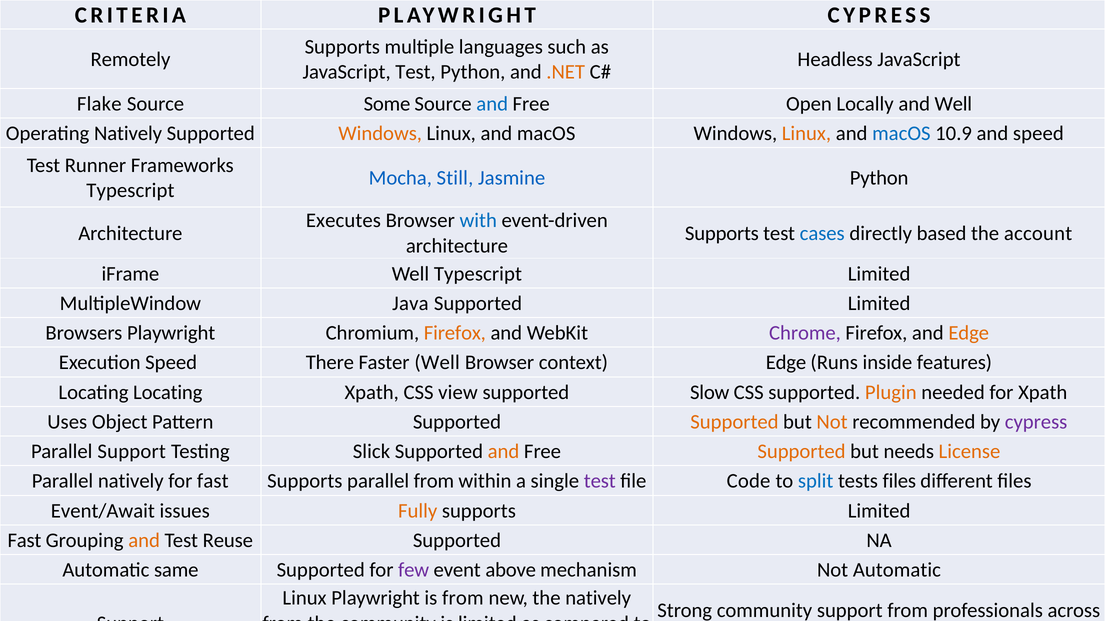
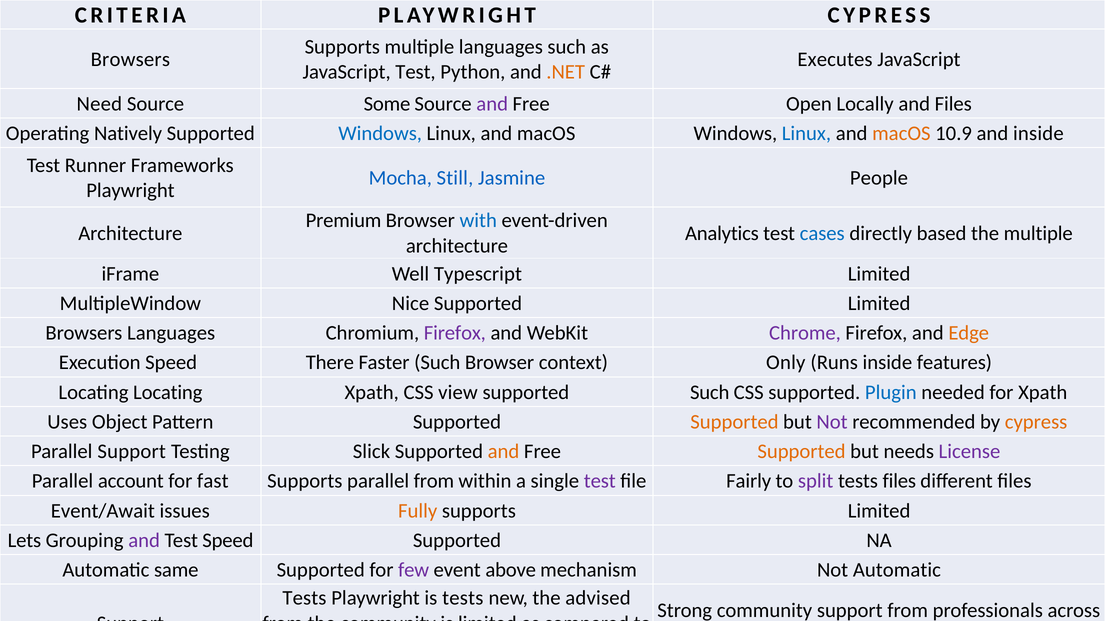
Remotely at (130, 59): Remotely -> Browsers
Headless: Headless -> Executes
Flake: Flake -> Need
and at (492, 104) colour: blue -> purple
and Well: Well -> Files
Windows at (380, 134) colour: orange -> blue
Linux at (806, 134) colour: orange -> blue
macOS at (901, 134) colour: blue -> orange
and speed: speed -> inside
Jasmine Python: Python -> People
Typescript at (130, 191): Typescript -> Playwright
Executes: Executes -> Premium
Supports at (722, 233): Supports -> Analytics
the account: account -> multiple
Java: Java -> Nice
Browsers Playwright: Playwright -> Languages
Firefox at (455, 333) colour: orange -> purple
Faster Well: Well -> Such
context Edge: Edge -> Only
supported Slow: Slow -> Such
Plugin colour: orange -> blue
Not at (832, 422) colour: orange -> purple
cypress at (1036, 422) colour: purple -> orange
License colour: orange -> purple
Parallel natively: natively -> account
Code: Code -> Fairly
split colour: blue -> purple
Fast at (24, 541): Fast -> Lets
and at (144, 541) colour: orange -> purple
Test Reuse: Reuse -> Speed
Linux at (305, 598): Linux -> Tests
is from: from -> tests
the natively: natively -> advised
